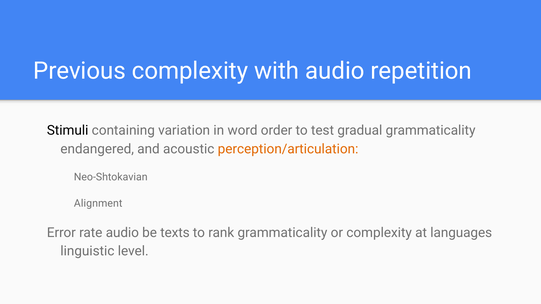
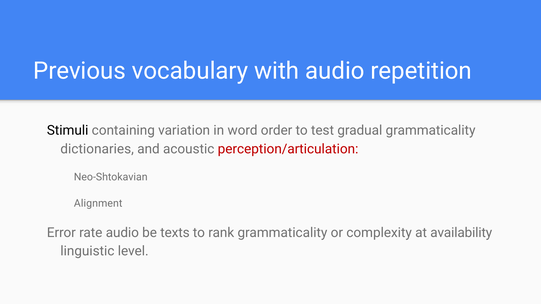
Previous complexity: complexity -> vocabulary
endangered: endangered -> dictionaries
perception/articulation colour: orange -> red
languages: languages -> availability
